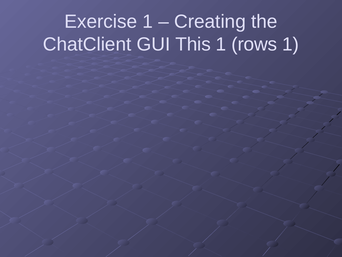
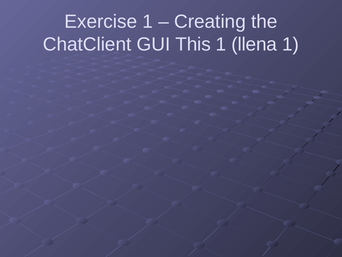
rows: rows -> llena
